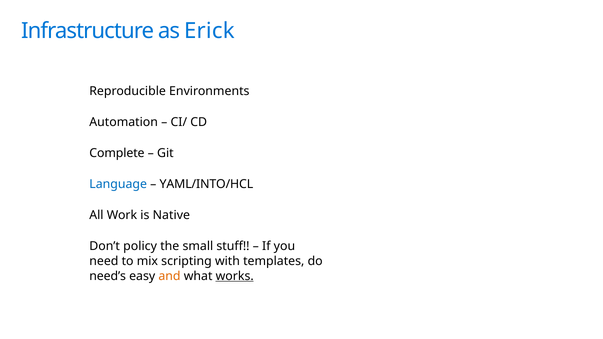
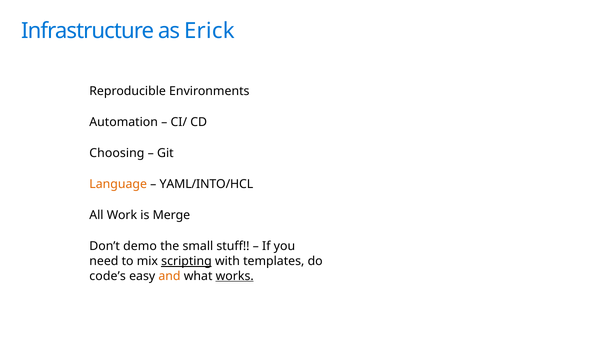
Complete: Complete -> Choosing
Language colour: blue -> orange
Native: Native -> Merge
policy: policy -> demo
scripting underline: none -> present
need’s: need’s -> code’s
